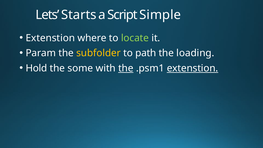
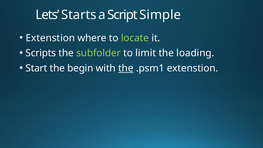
Param: Param -> Scripts
subfolder colour: yellow -> light green
path: path -> limit
Hold: Hold -> Start
some: some -> begin
extenstion at (192, 68) underline: present -> none
